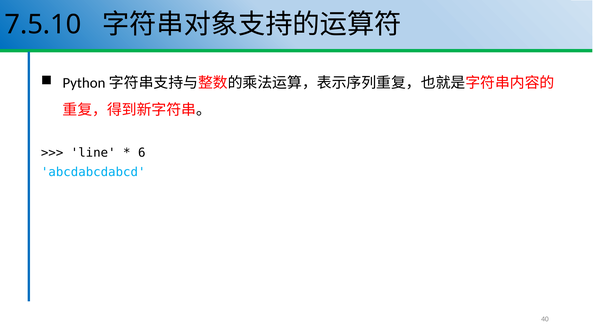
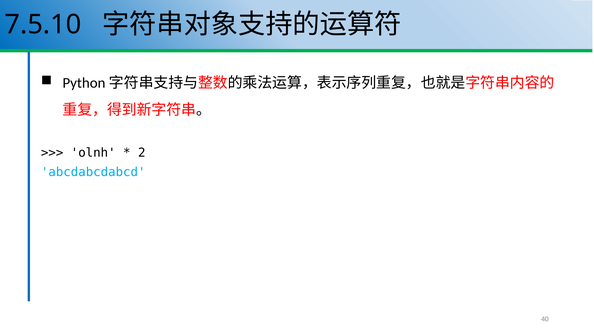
line: line -> olnh
6: 6 -> 2
